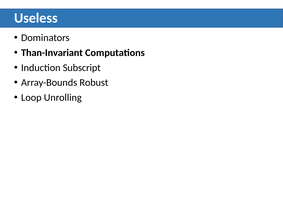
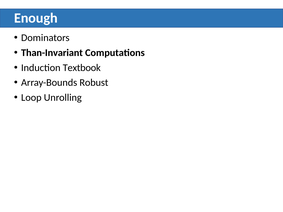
Useless: Useless -> Enough
Subscript: Subscript -> Textbook
